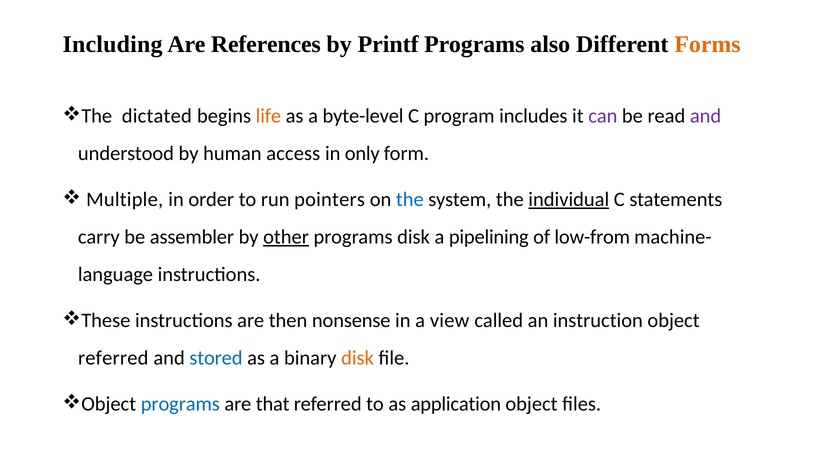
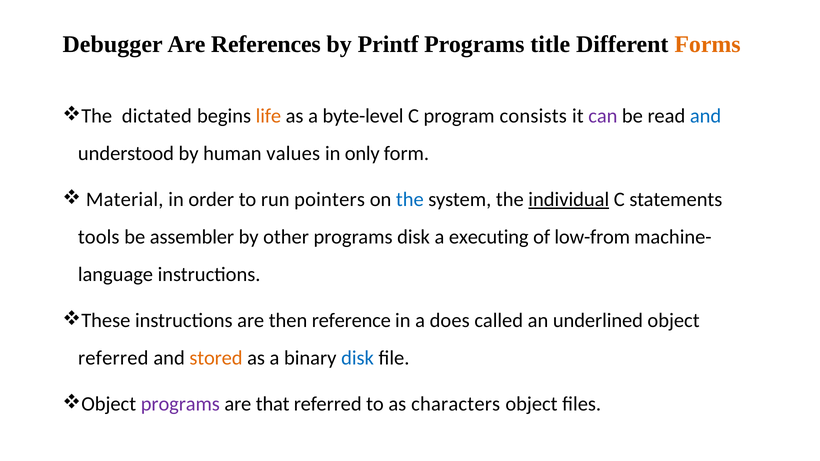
Including: Including -> Debugger
also: also -> title
includes: includes -> consists
and at (706, 116) colour: purple -> blue
access: access -> values
Multiple: Multiple -> Material
carry: carry -> tools
other underline: present -> none
pipelining: pipelining -> executing
nonsense: nonsense -> reference
view: view -> does
instruction: instruction -> underlined
stored colour: blue -> orange
disk at (358, 358) colour: orange -> blue
programs at (180, 404) colour: blue -> purple
application: application -> characters
